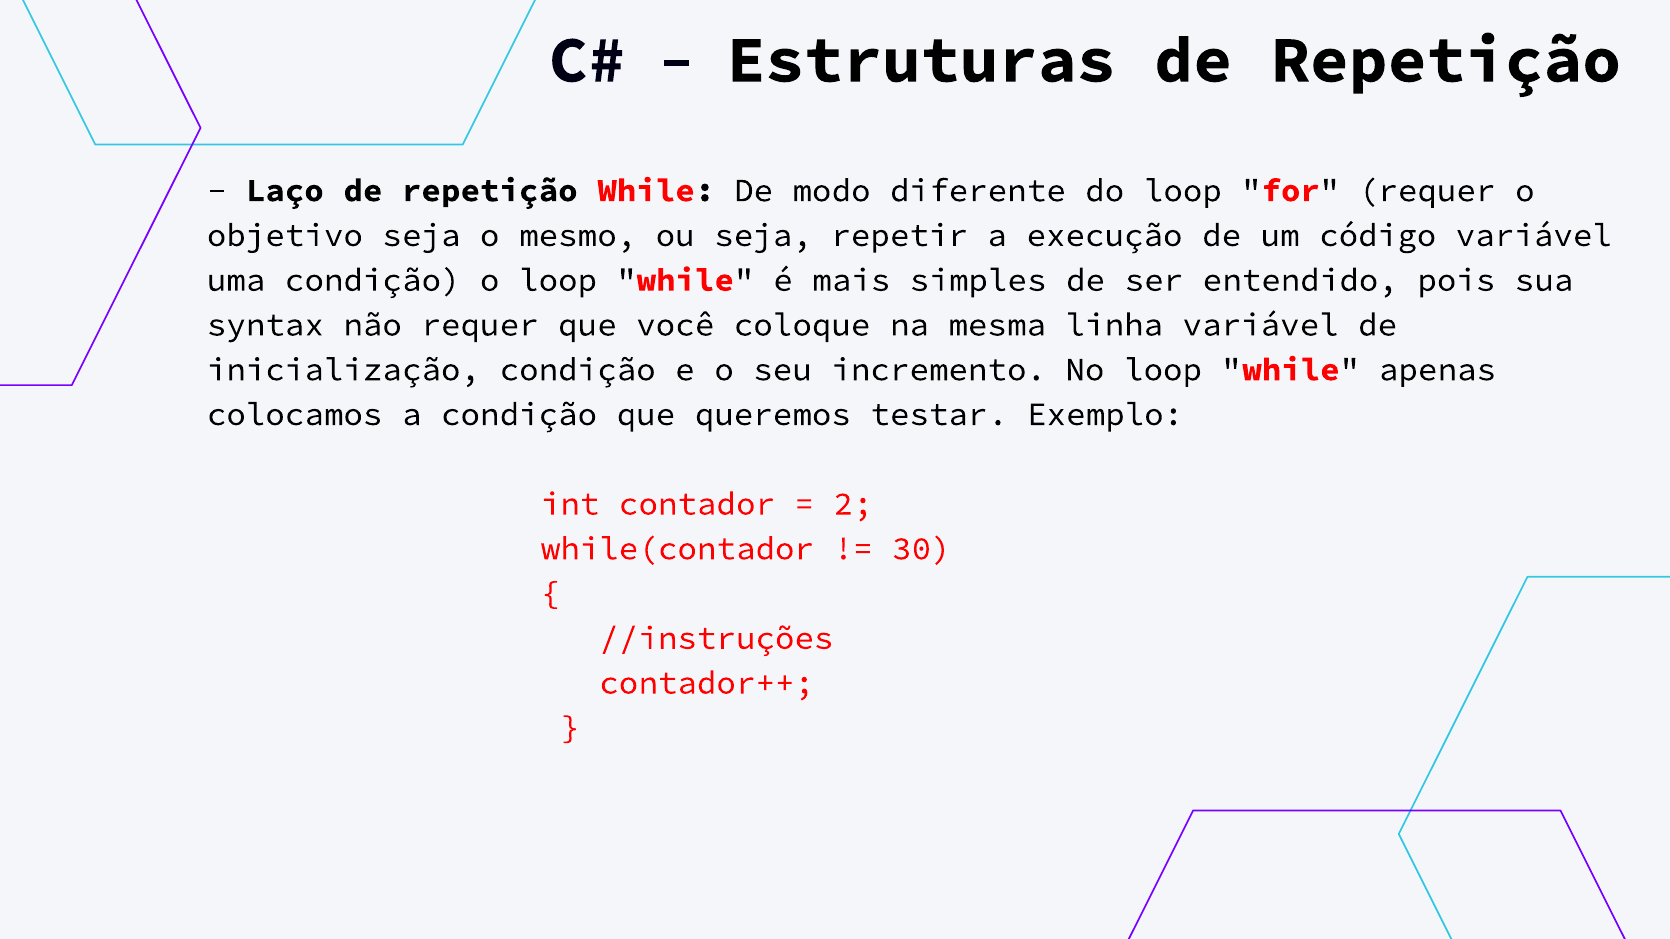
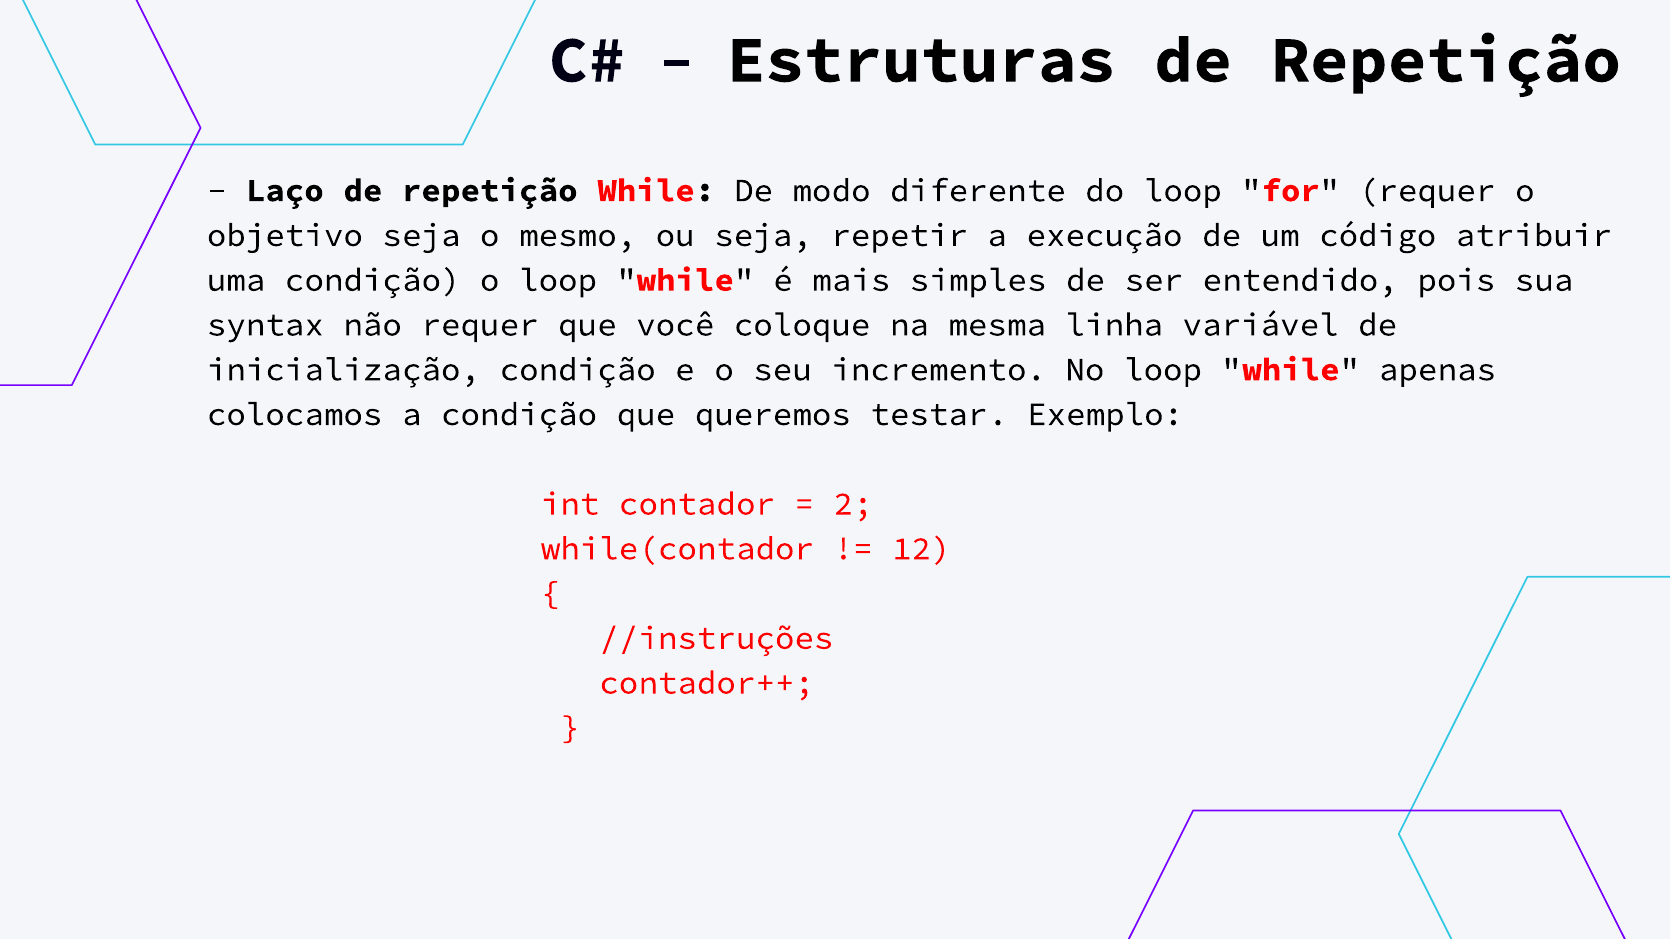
código variável: variável -> atribuir
30: 30 -> 12
